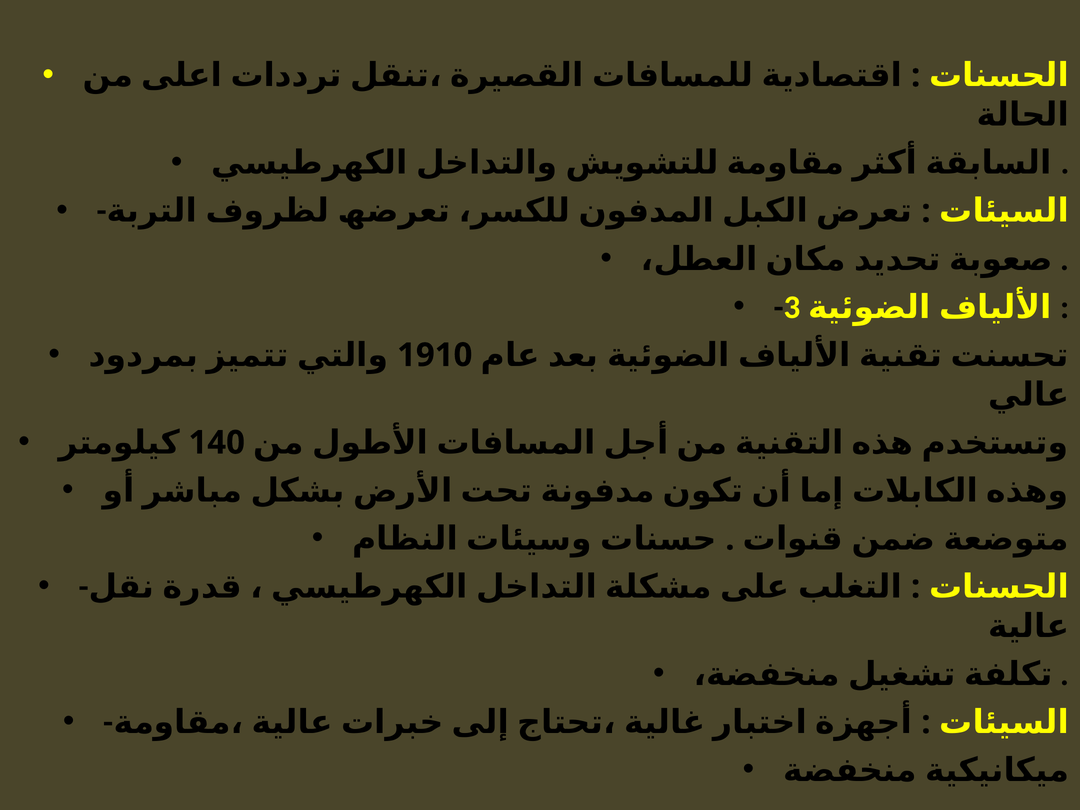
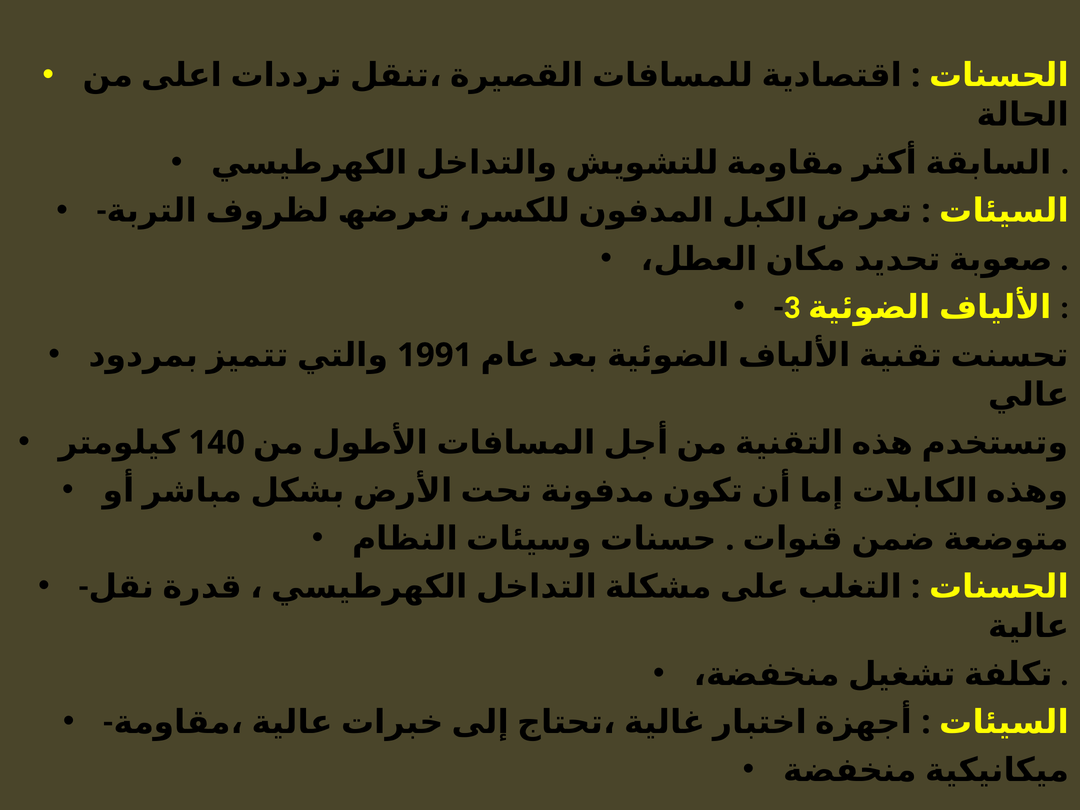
1910: 1910 -> 1991
